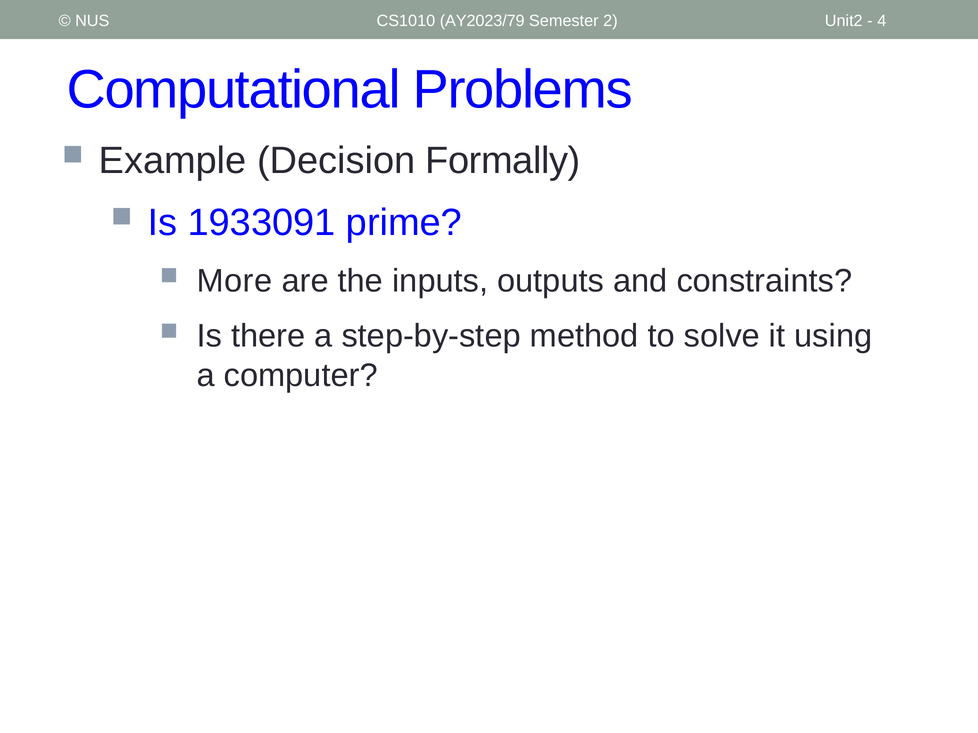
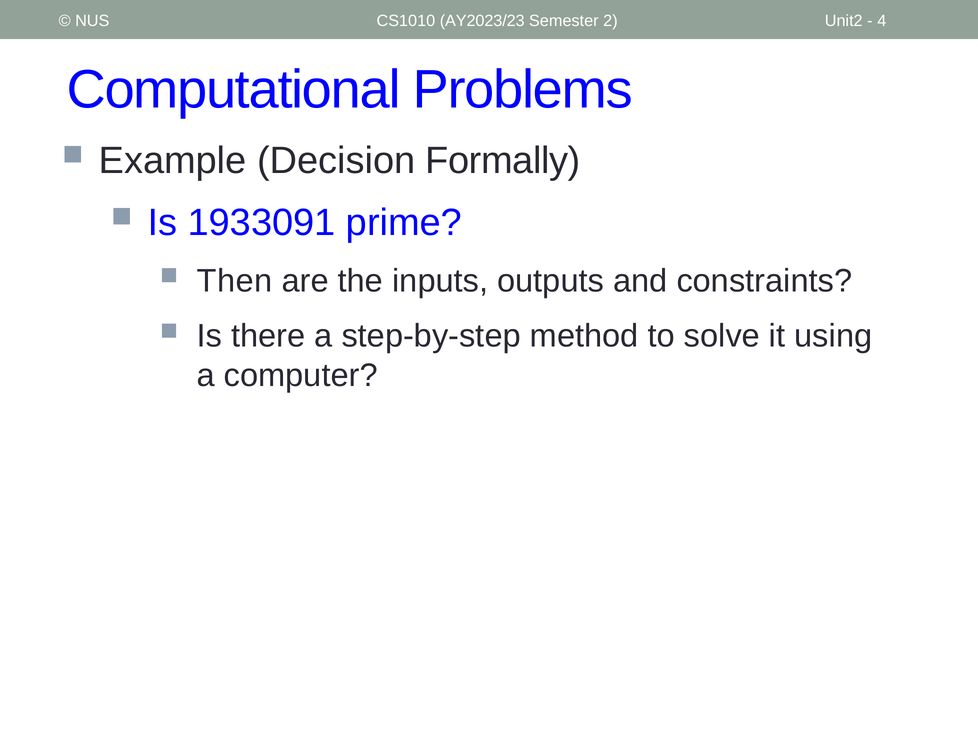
AY2023/79: AY2023/79 -> AY2023/23
More: More -> Then
